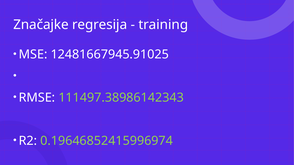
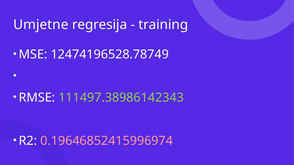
Značajke: Značajke -> Umjetne
12481667945.91025: 12481667945.91025 -> 12474196528.78749
0.19646852415996974 colour: light green -> pink
